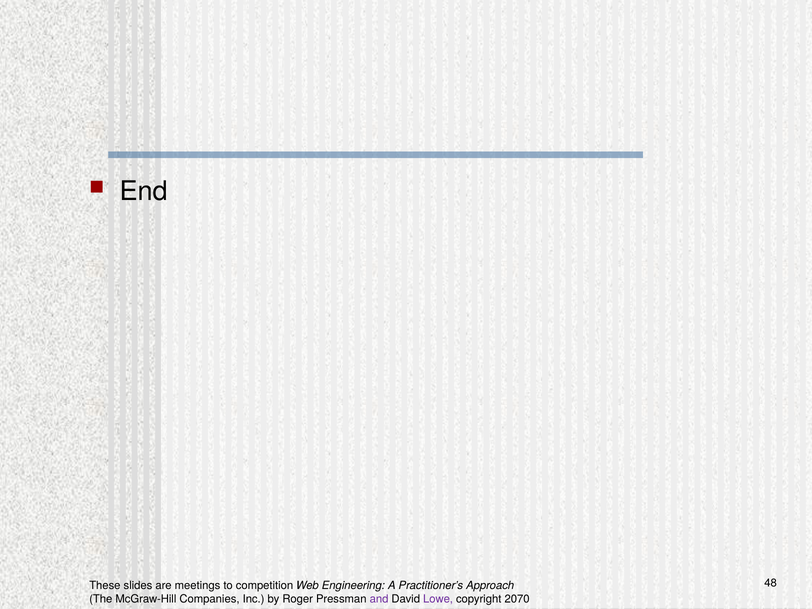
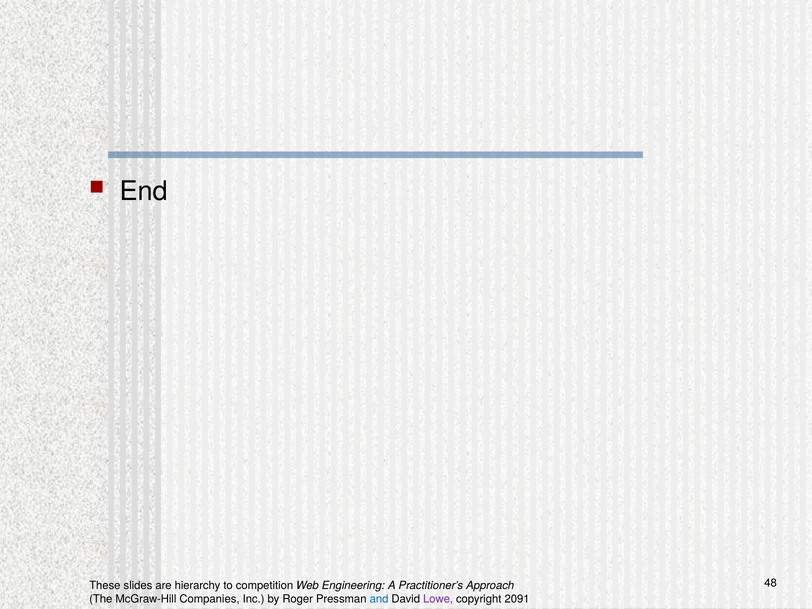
meetings: meetings -> hierarchy
and colour: purple -> blue
2070: 2070 -> 2091
